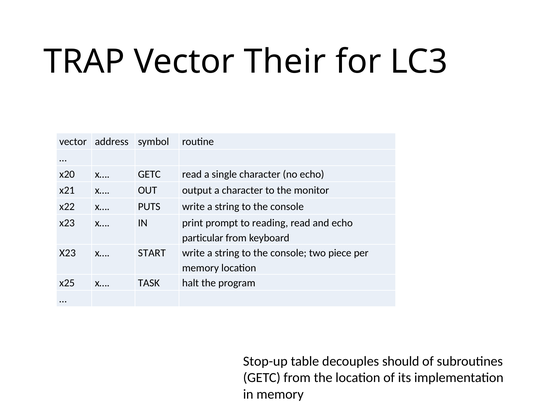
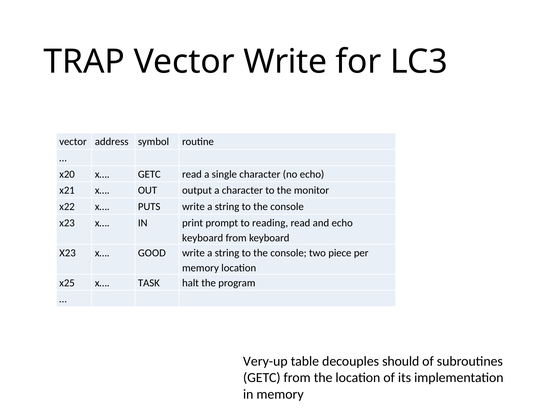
Vector Their: Their -> Write
particular at (203, 238): particular -> keyboard
START: START -> GOOD
Stop-up: Stop-up -> Very-up
